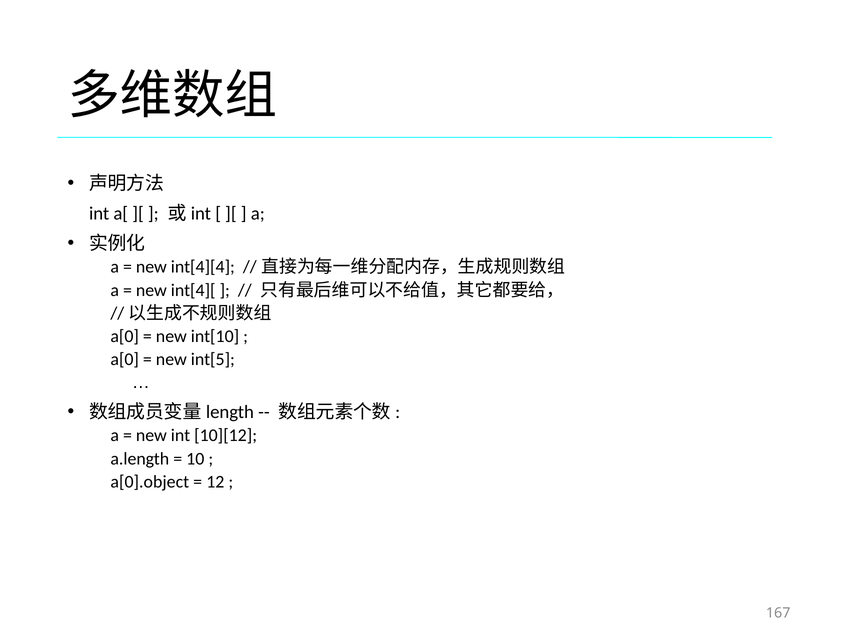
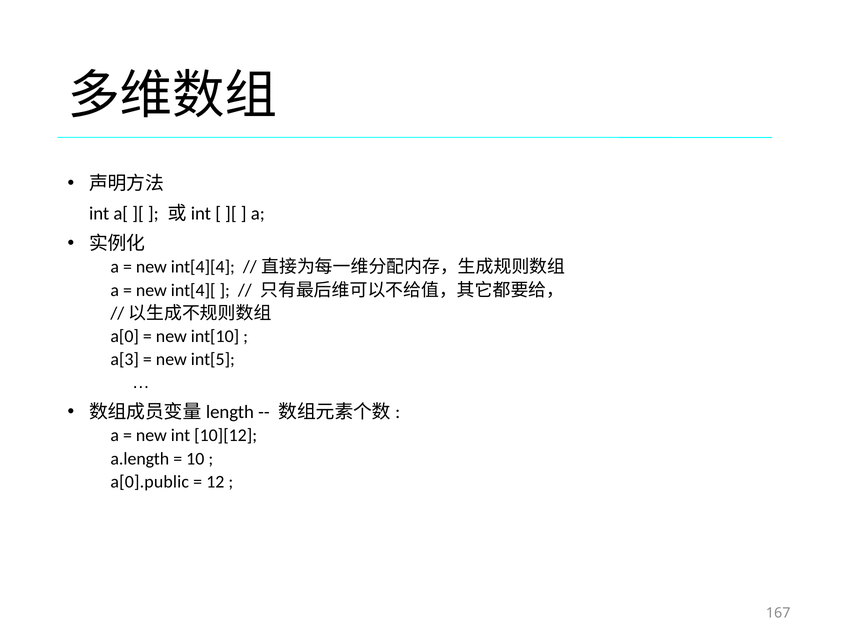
a[0 at (125, 360): a[0 -> a[3
a[0].object: a[0].object -> a[0].public
